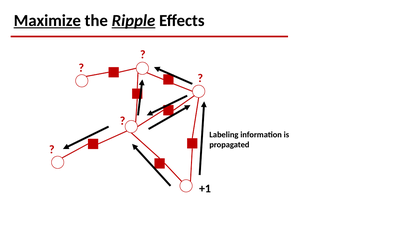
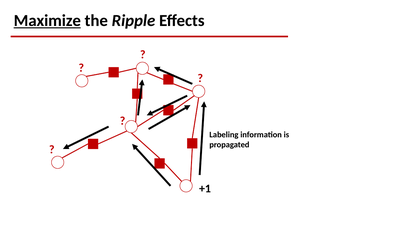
Ripple underline: present -> none
